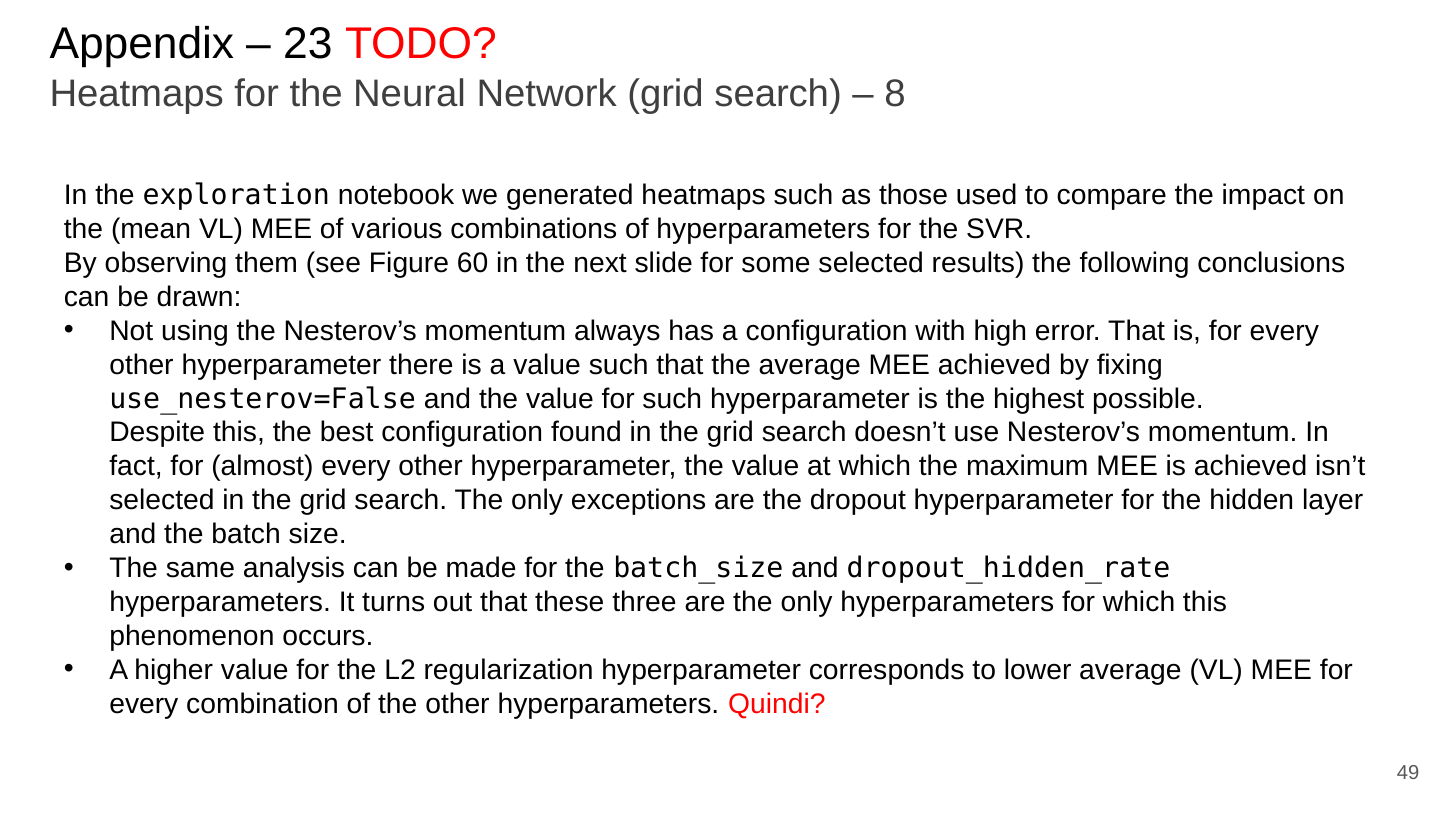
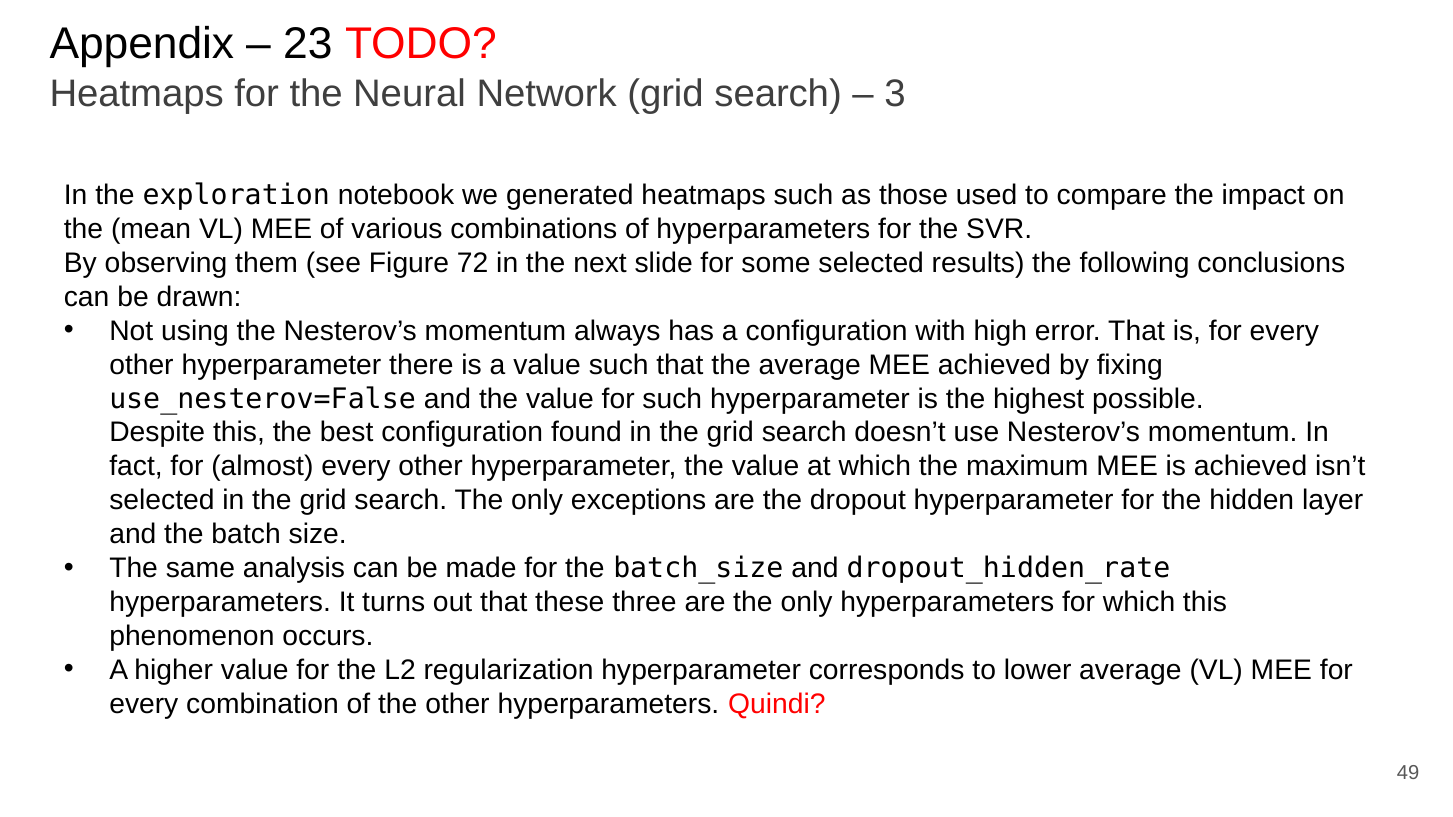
8: 8 -> 3
60: 60 -> 72
